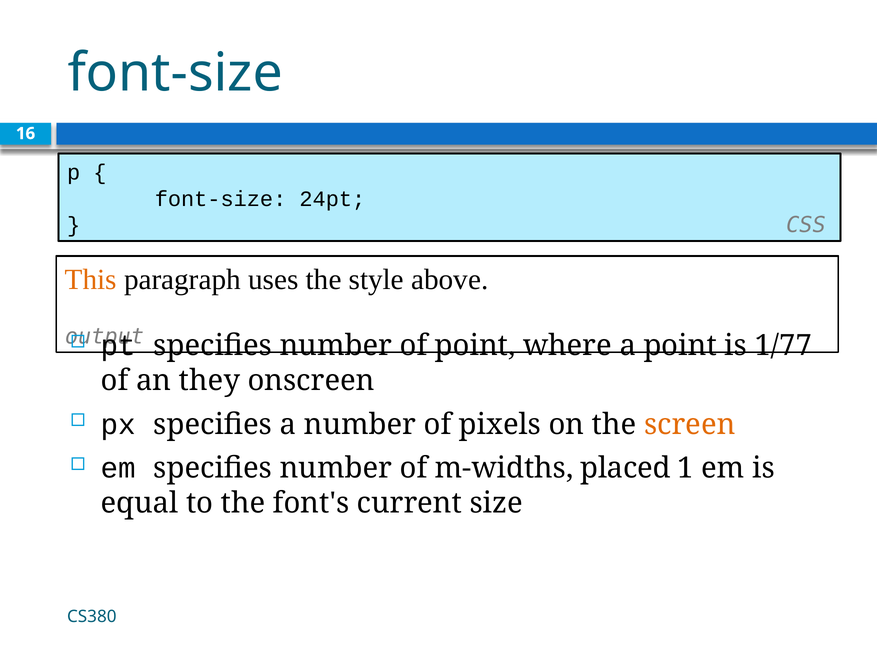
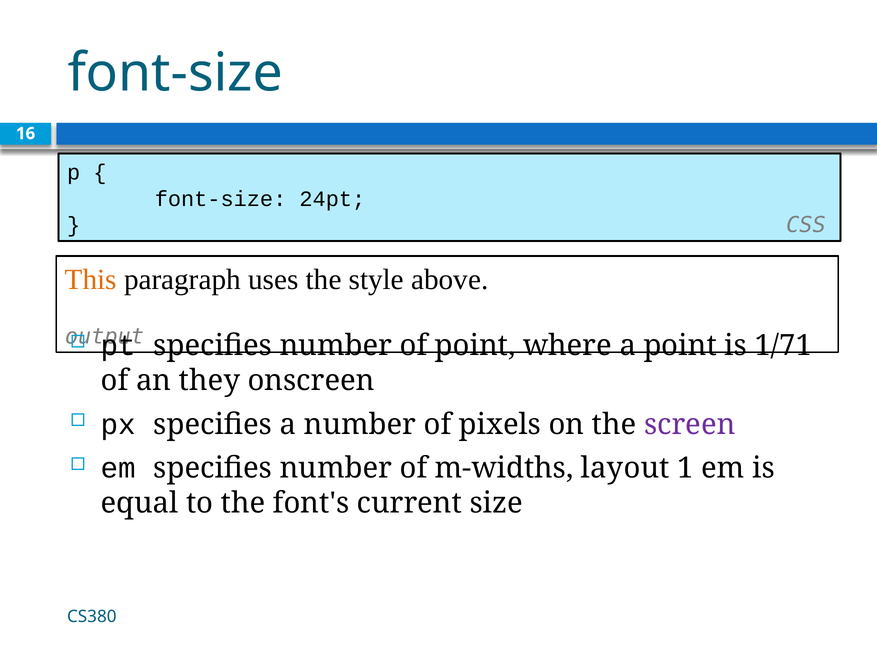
1/77: 1/77 -> 1/71
screen colour: orange -> purple
placed: placed -> layout
